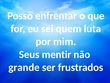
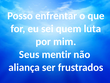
grande: grande -> aliança
